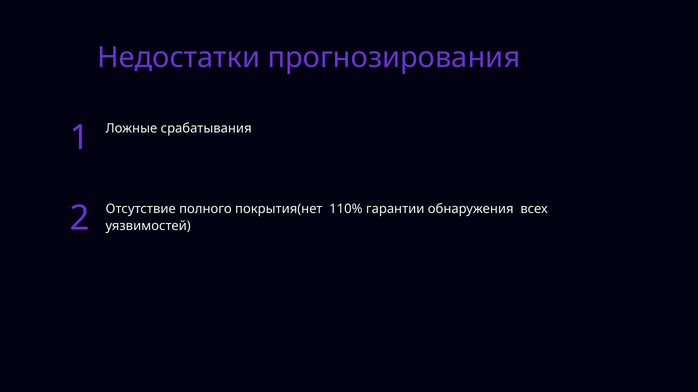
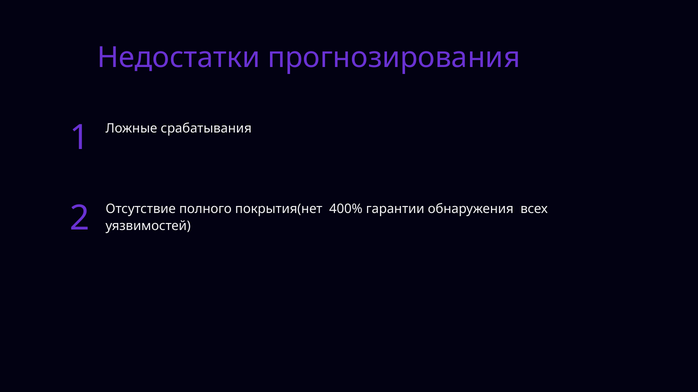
110%: 110% -> 400%
